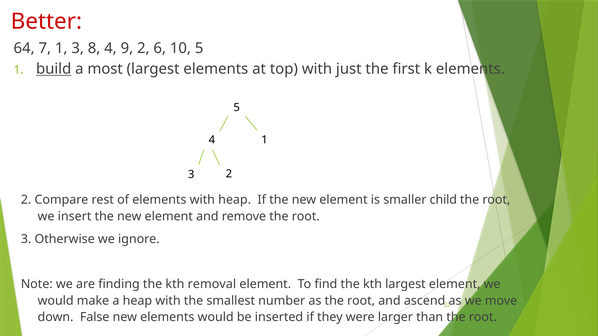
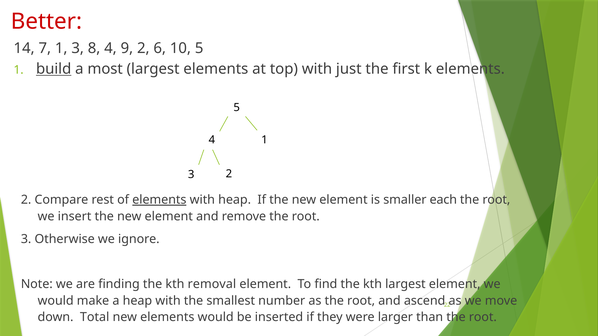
64: 64 -> 14
elements at (159, 200) underline: none -> present
child: child -> each
False: False -> Total
